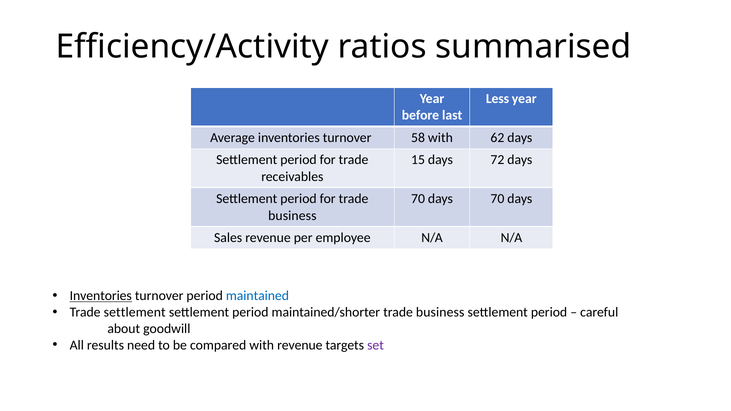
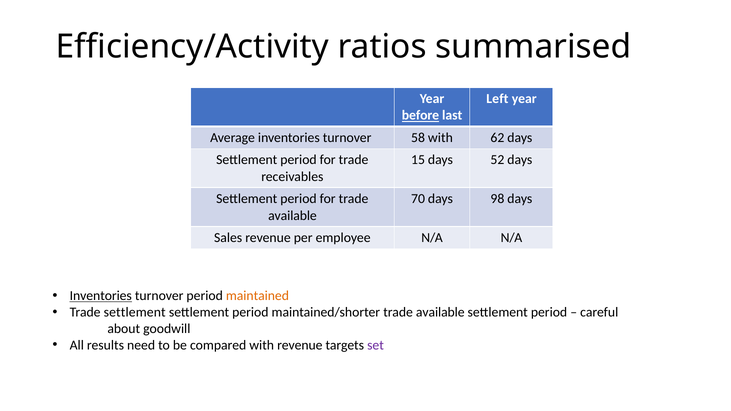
Less: Less -> Left
before underline: none -> present
72: 72 -> 52
days 70: 70 -> 98
business at (292, 216): business -> available
maintained colour: blue -> orange
maintained/shorter trade business: business -> available
